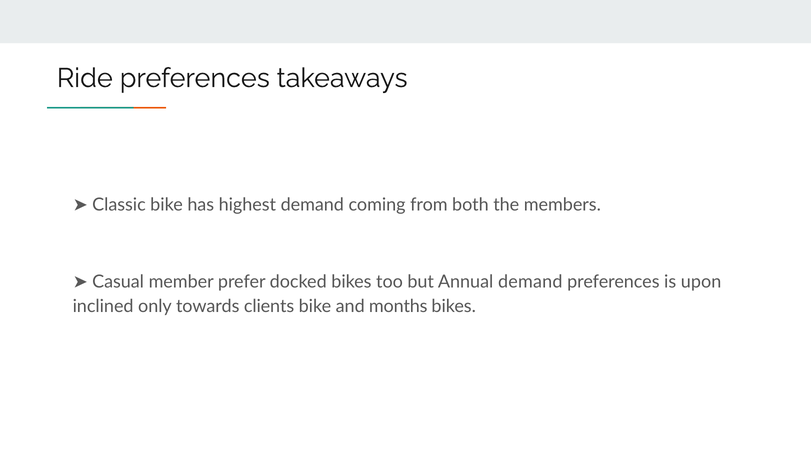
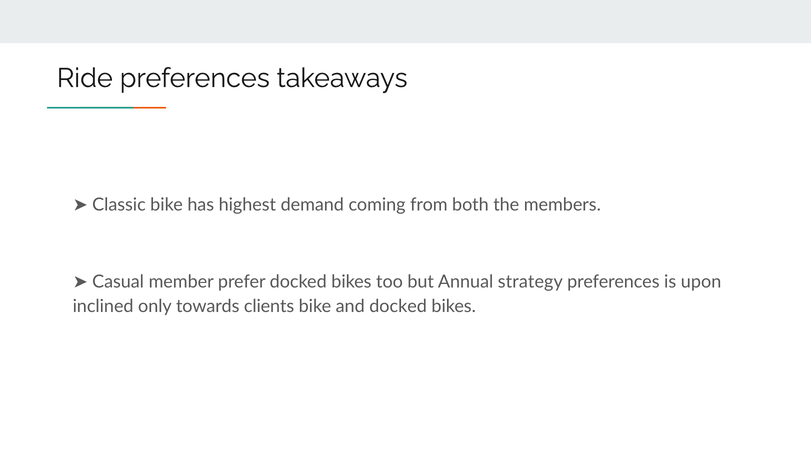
Annual demand: demand -> strategy
and months: months -> docked
